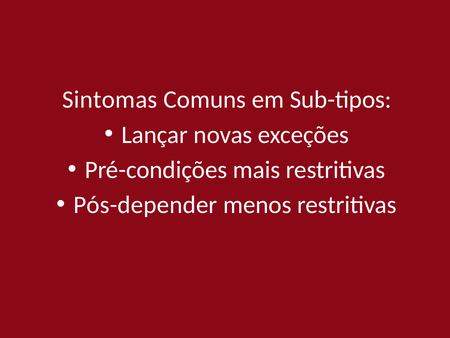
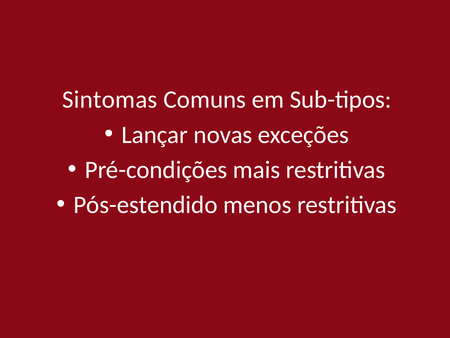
Pós-depender: Pós-depender -> Pós-estendido
